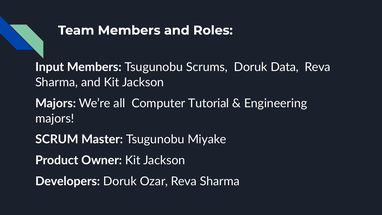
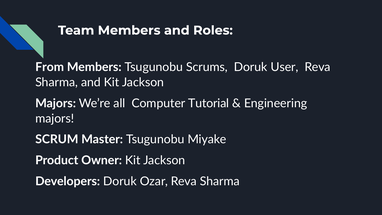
Input: Input -> From
Data: Data -> User
